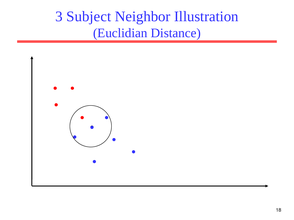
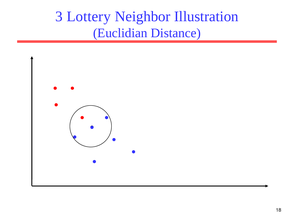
Subject: Subject -> Lottery
